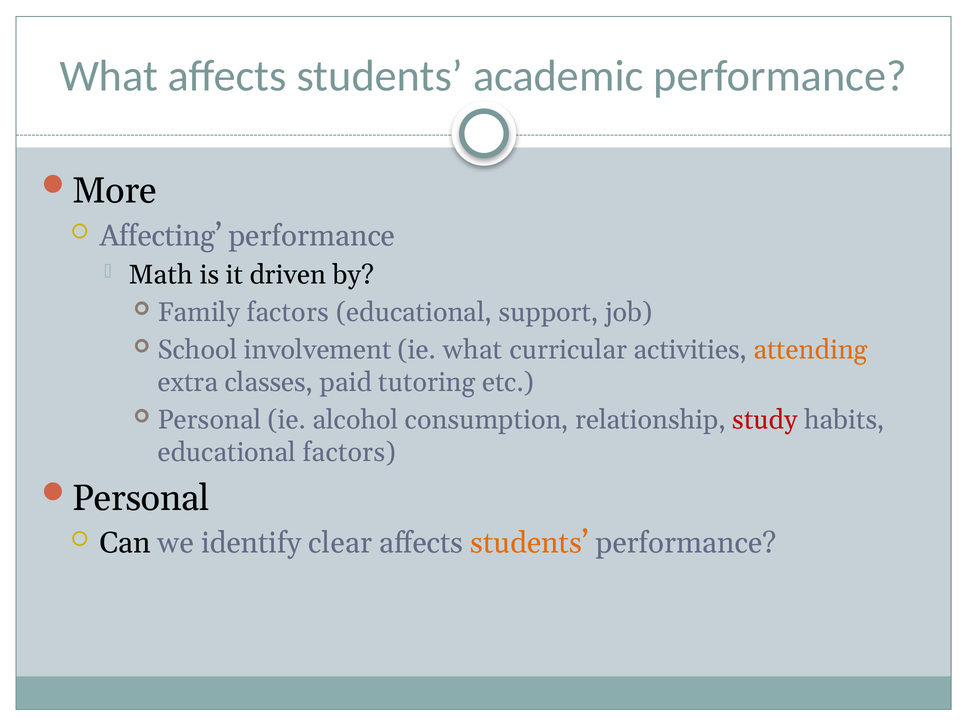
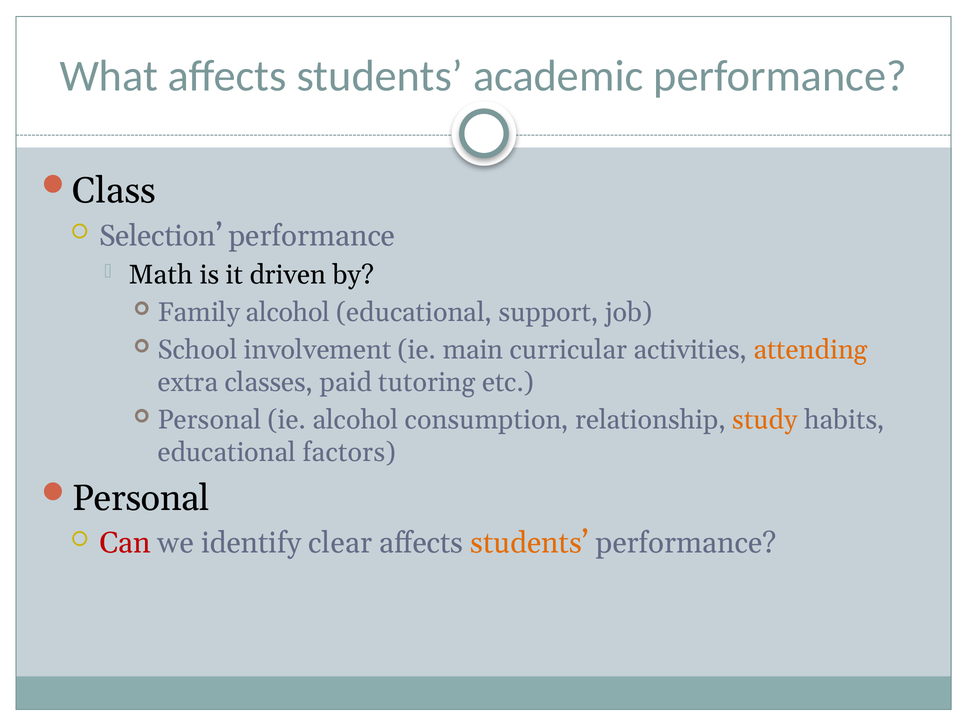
More: More -> Class
Affecting: Affecting -> Selection
Family factors: factors -> alcohol
ie what: what -> main
study colour: red -> orange
Can colour: black -> red
